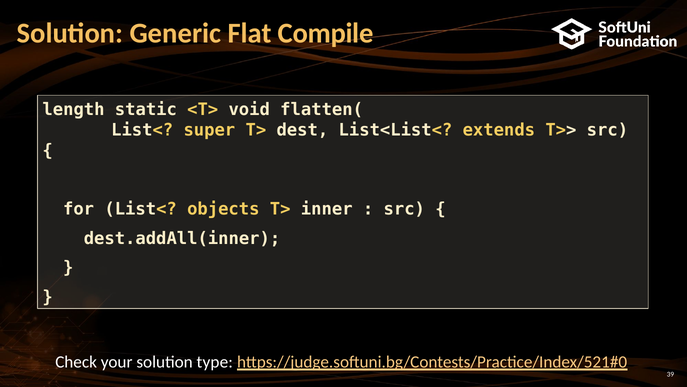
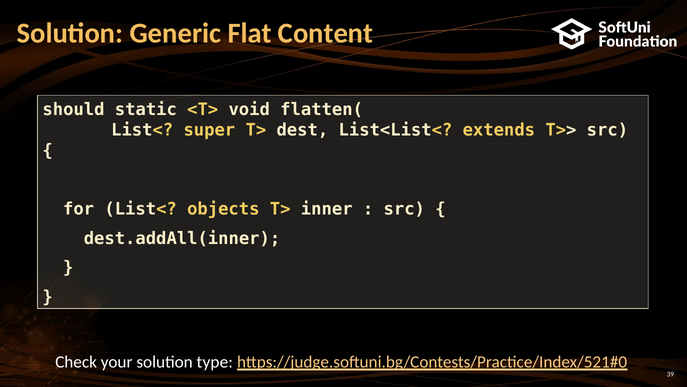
Compile: Compile -> Content
length: length -> should
